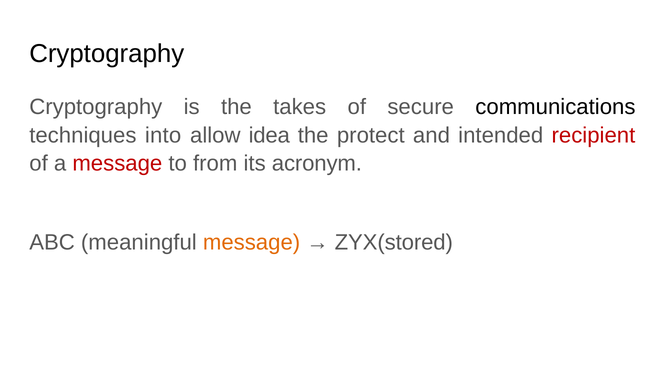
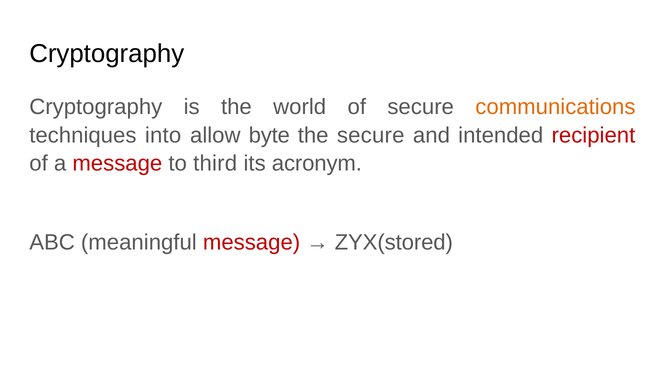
takes: takes -> world
communications colour: black -> orange
idea: idea -> byte
the protect: protect -> secure
from: from -> third
message at (252, 243) colour: orange -> red
